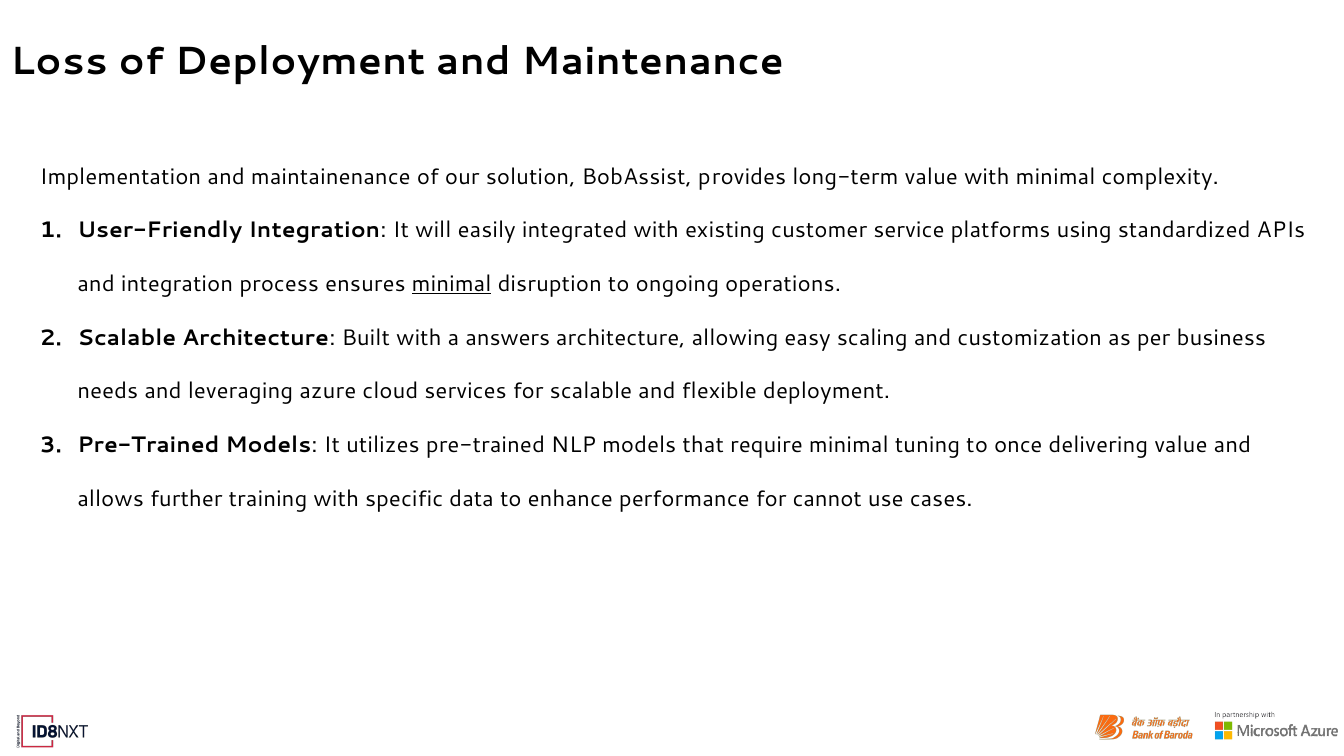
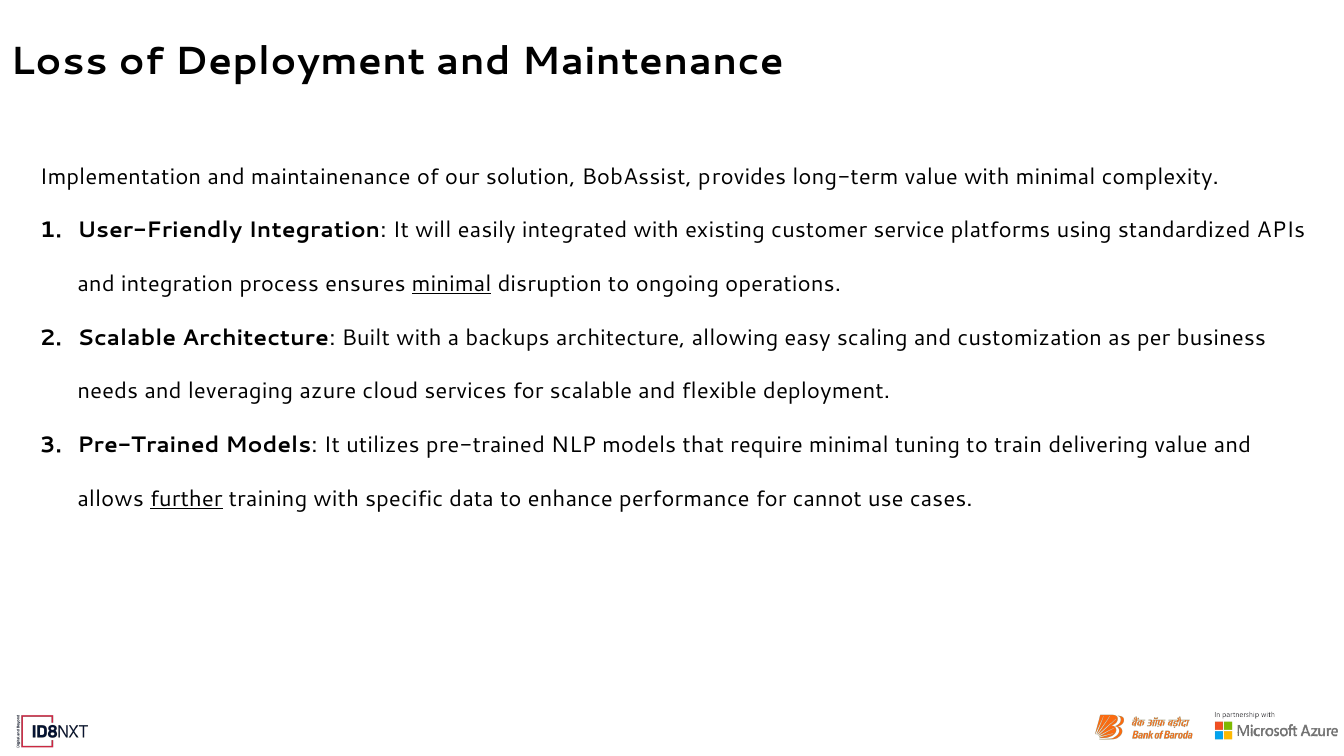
answers: answers -> backups
once: once -> train
further underline: none -> present
